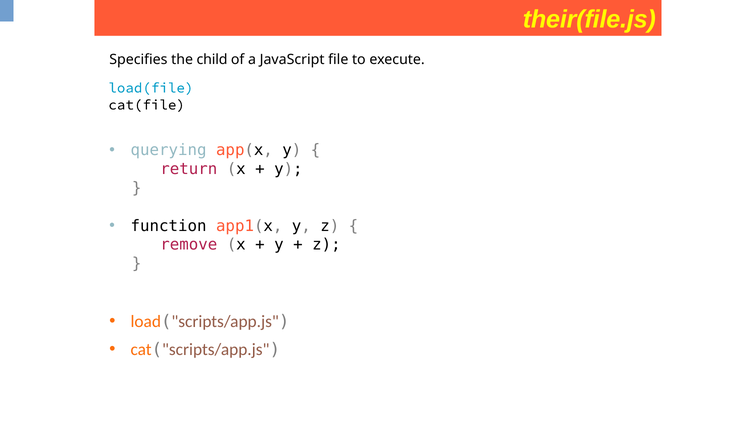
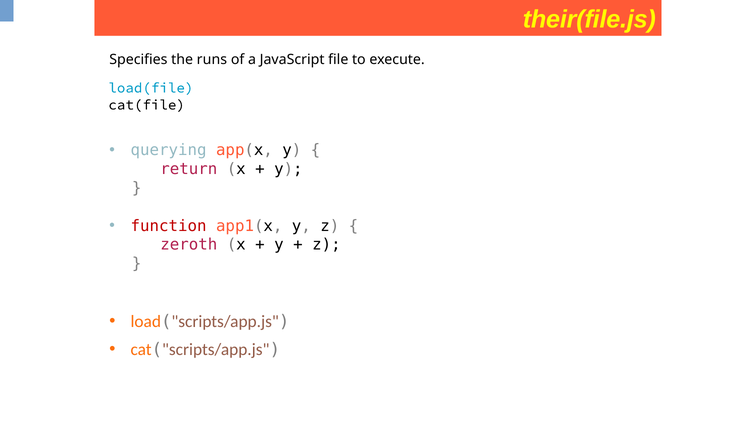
child: child -> runs
function colour: black -> red
remove: remove -> zeroth
